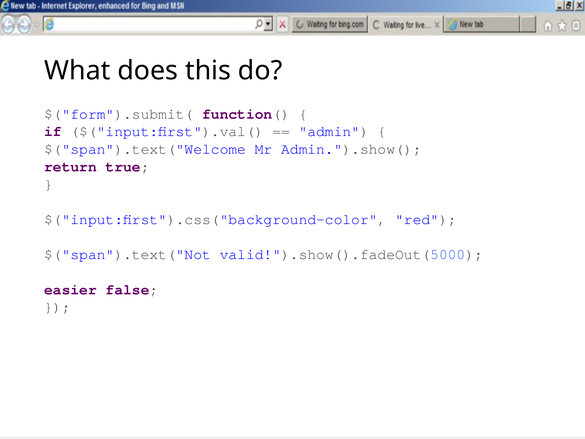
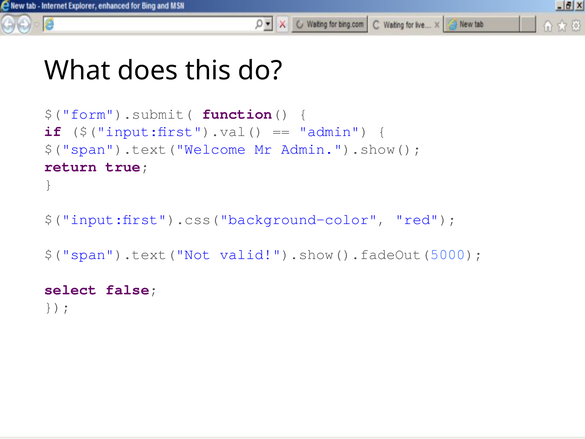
easier: easier -> select
